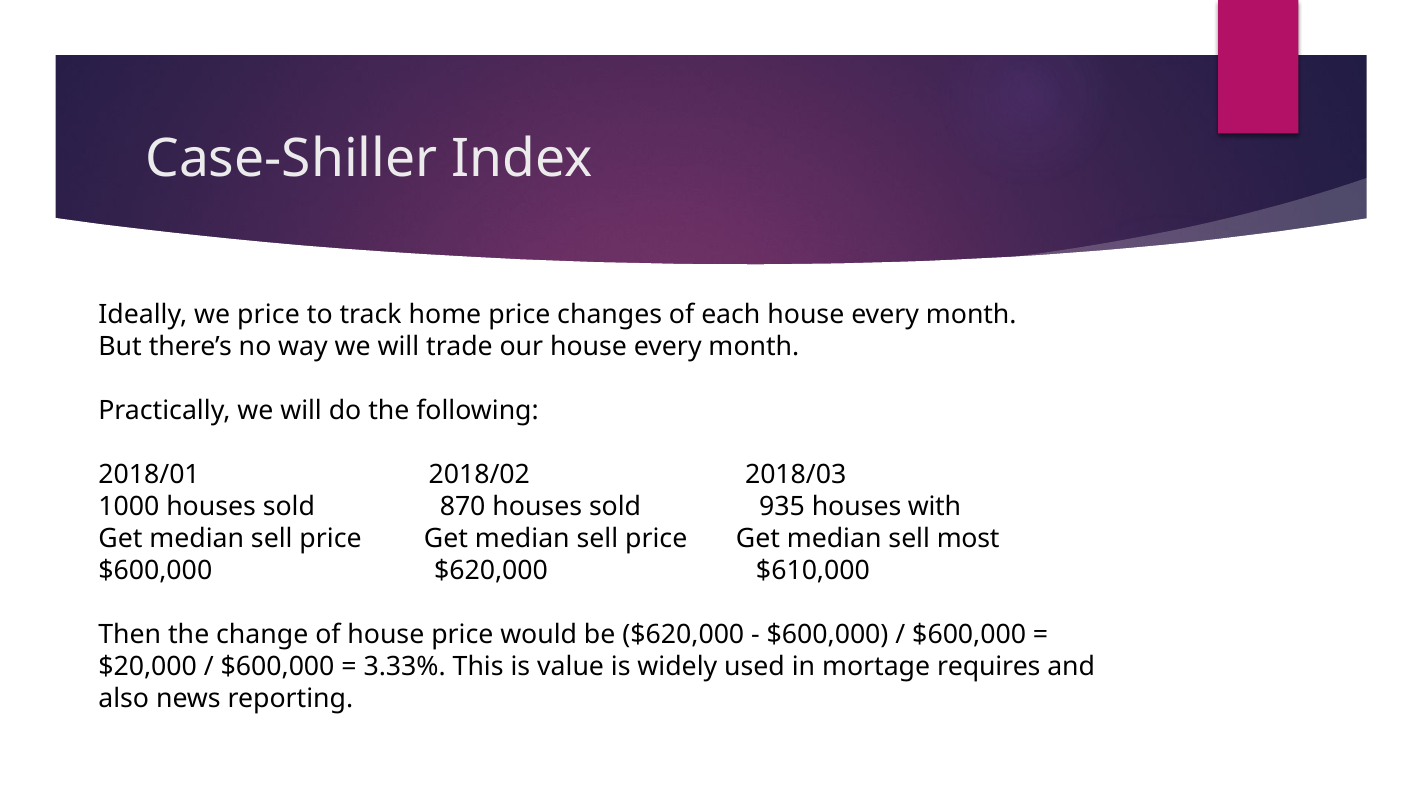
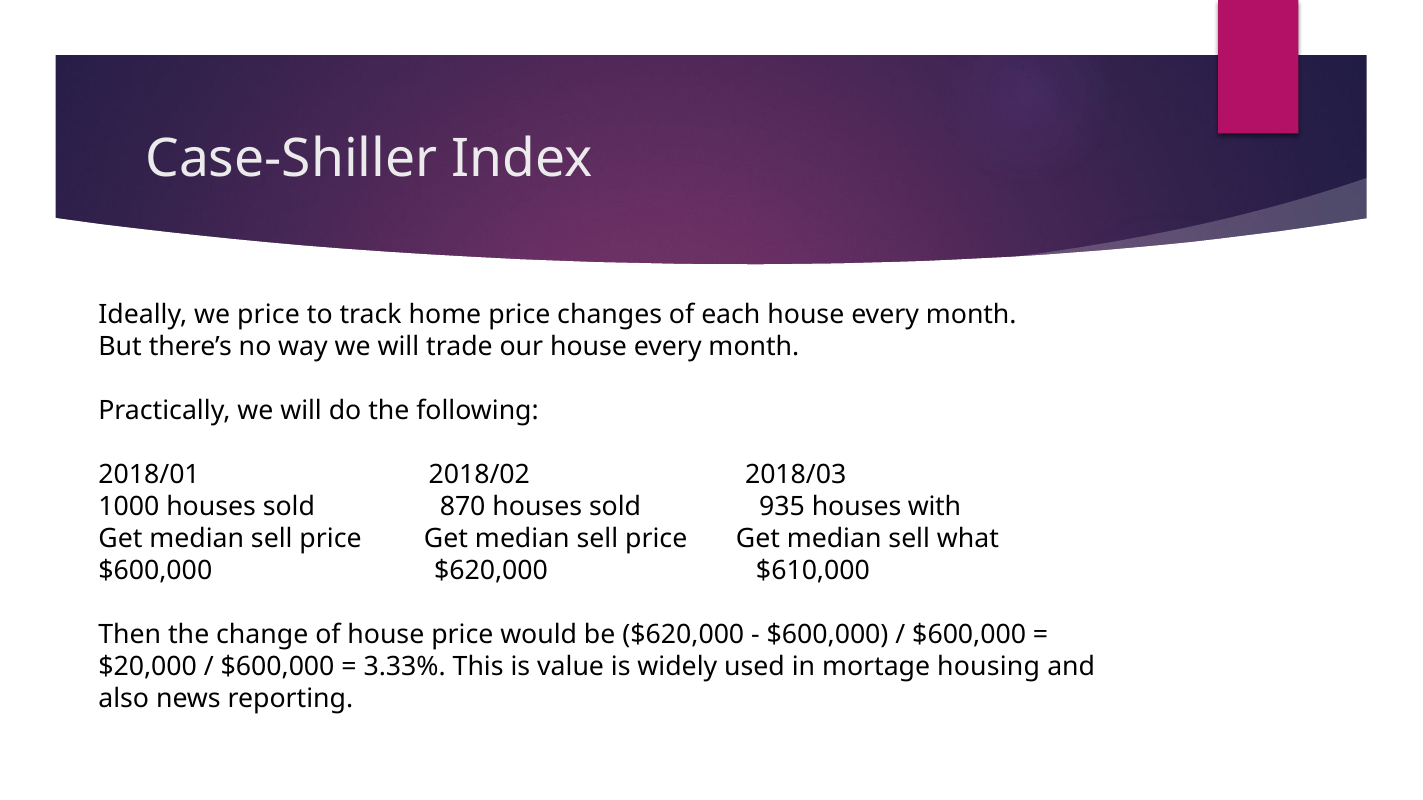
most: most -> what
requires: requires -> housing
